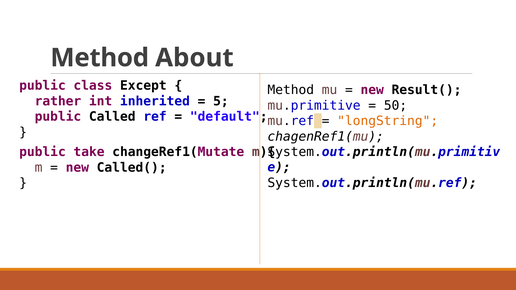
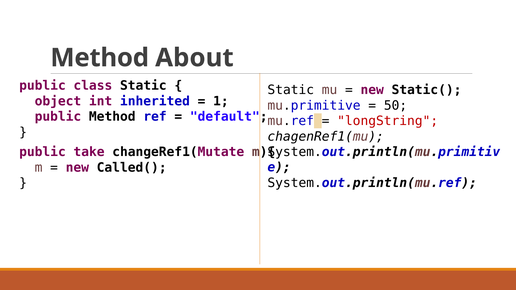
class Except: Except -> Static
Method at (291, 90): Method -> Static
Result(: Result( -> Static(
rather: rather -> object
5: 5 -> 1
public Called: Called -> Method
longString colour: orange -> red
